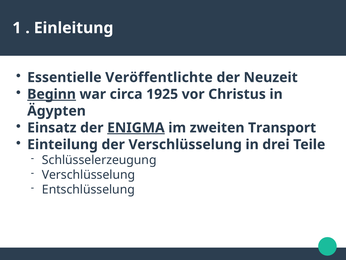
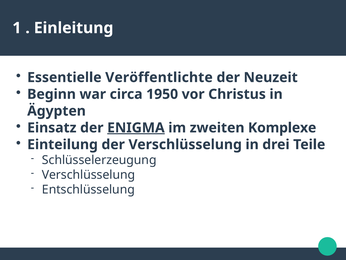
Beginn underline: present -> none
1925: 1925 -> 1950
Transport: Transport -> Komplexe
